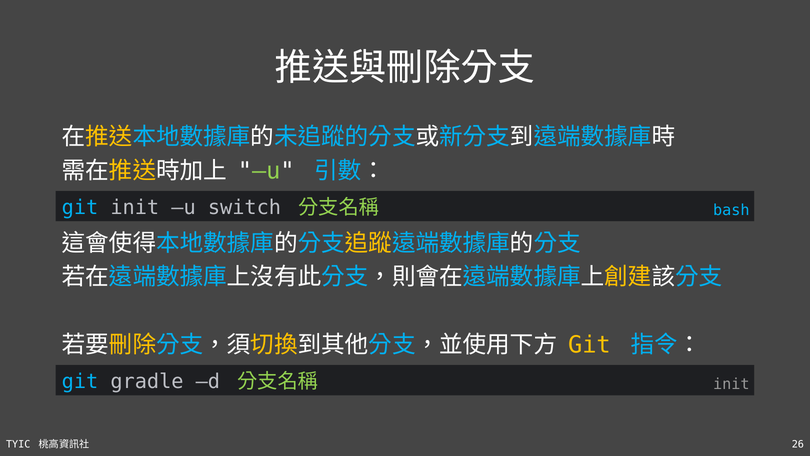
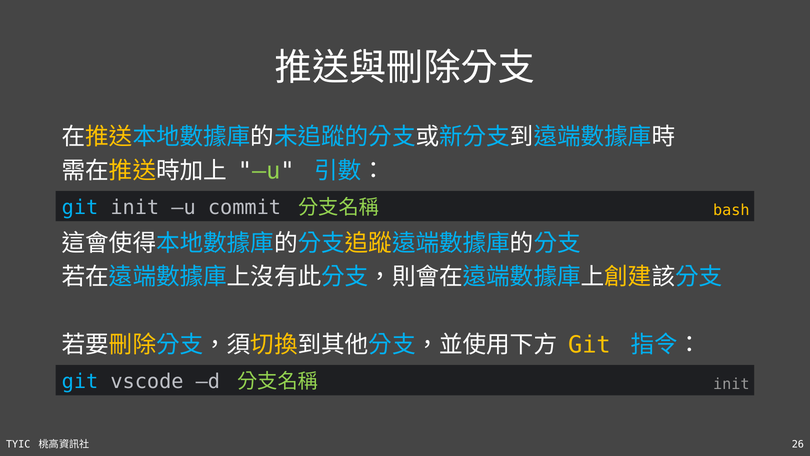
switch: switch -> commit
bash colour: light blue -> yellow
gradle: gradle -> vscode
